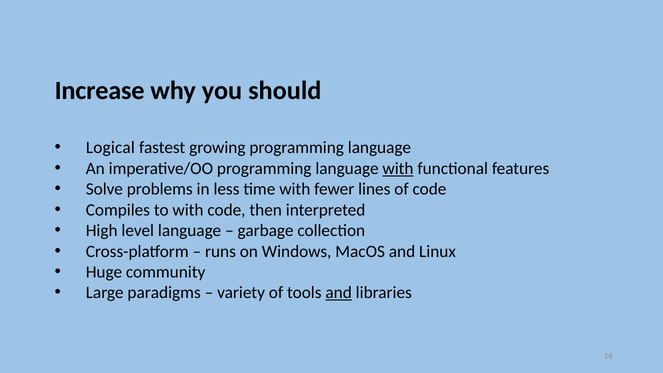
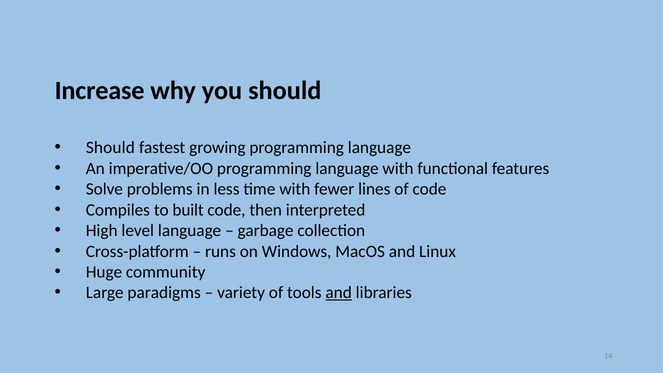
Logical at (110, 148): Logical -> Should
with at (398, 168) underline: present -> none
to with: with -> built
